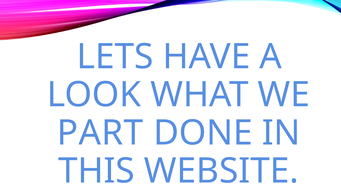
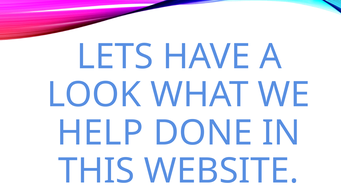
PART: PART -> HELP
